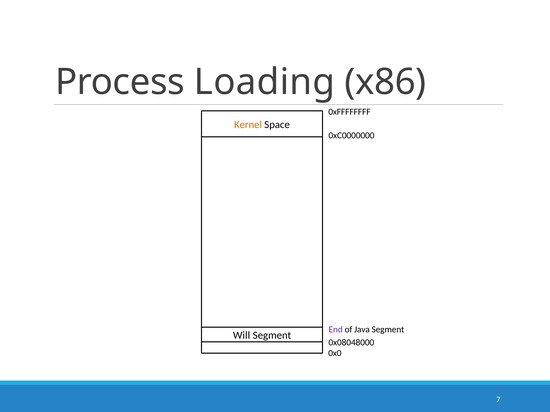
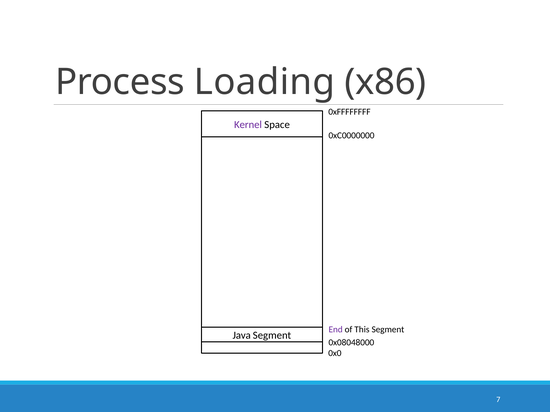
Kernel colour: orange -> purple
Java: Java -> This
Will: Will -> Java
